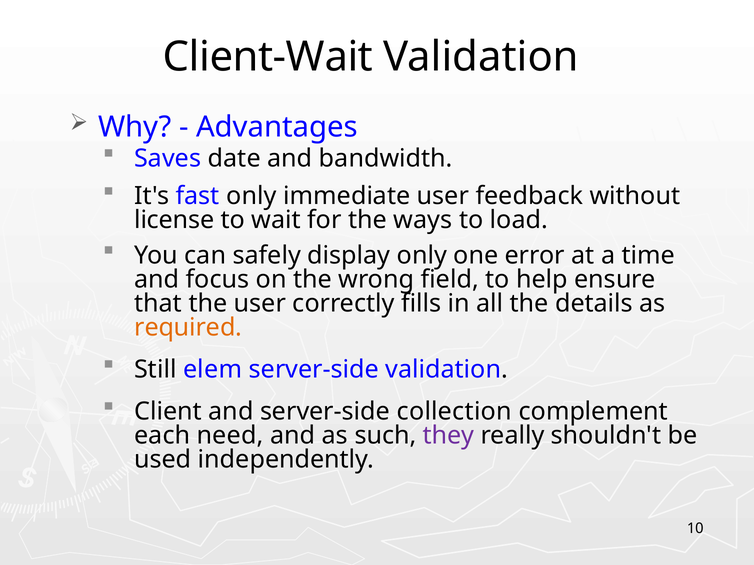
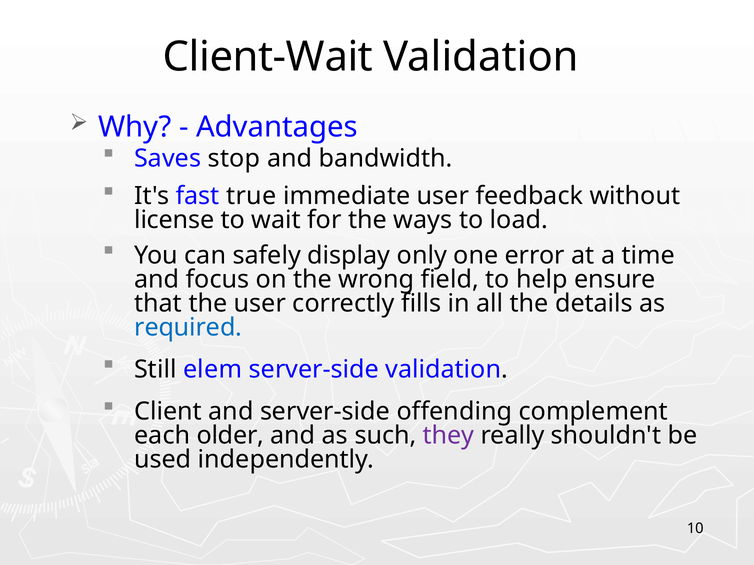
date: date -> stop
fast only: only -> true
required colour: orange -> blue
collection: collection -> offending
need: need -> older
